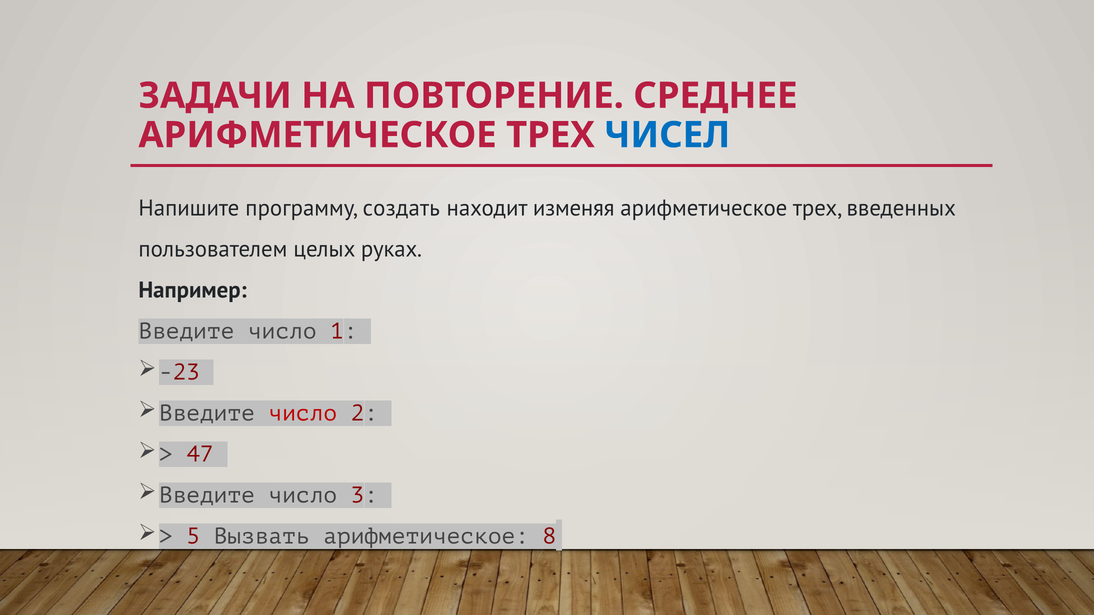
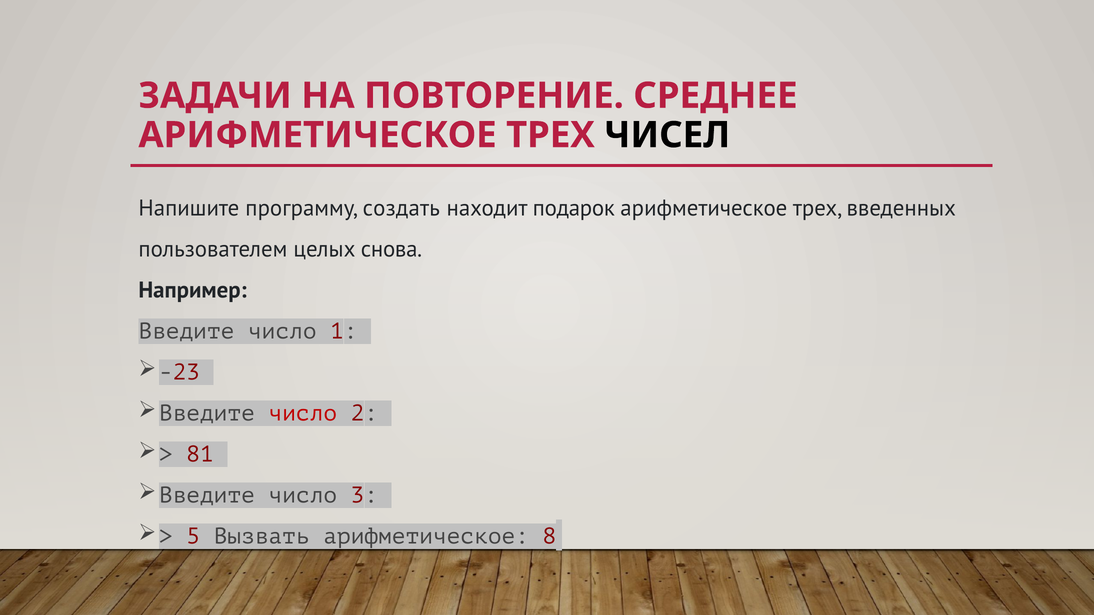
ЧИСЕЛ colour: blue -> black
изменяя: изменяя -> подарок
руках: руках -> снова
47: 47 -> 81
